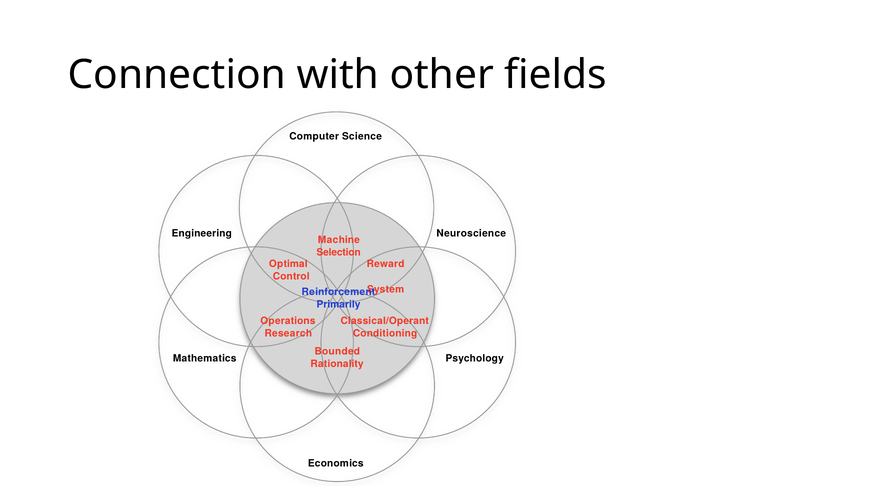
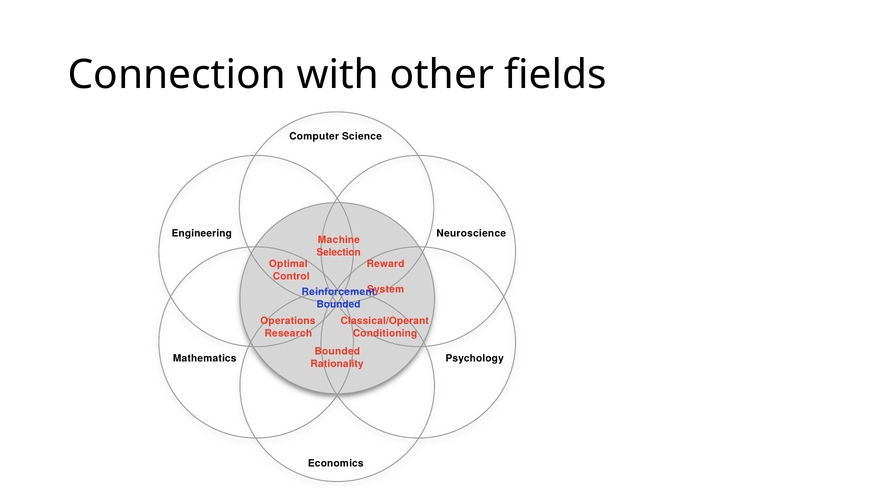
Primarily at (338, 305): Primarily -> Bounded
